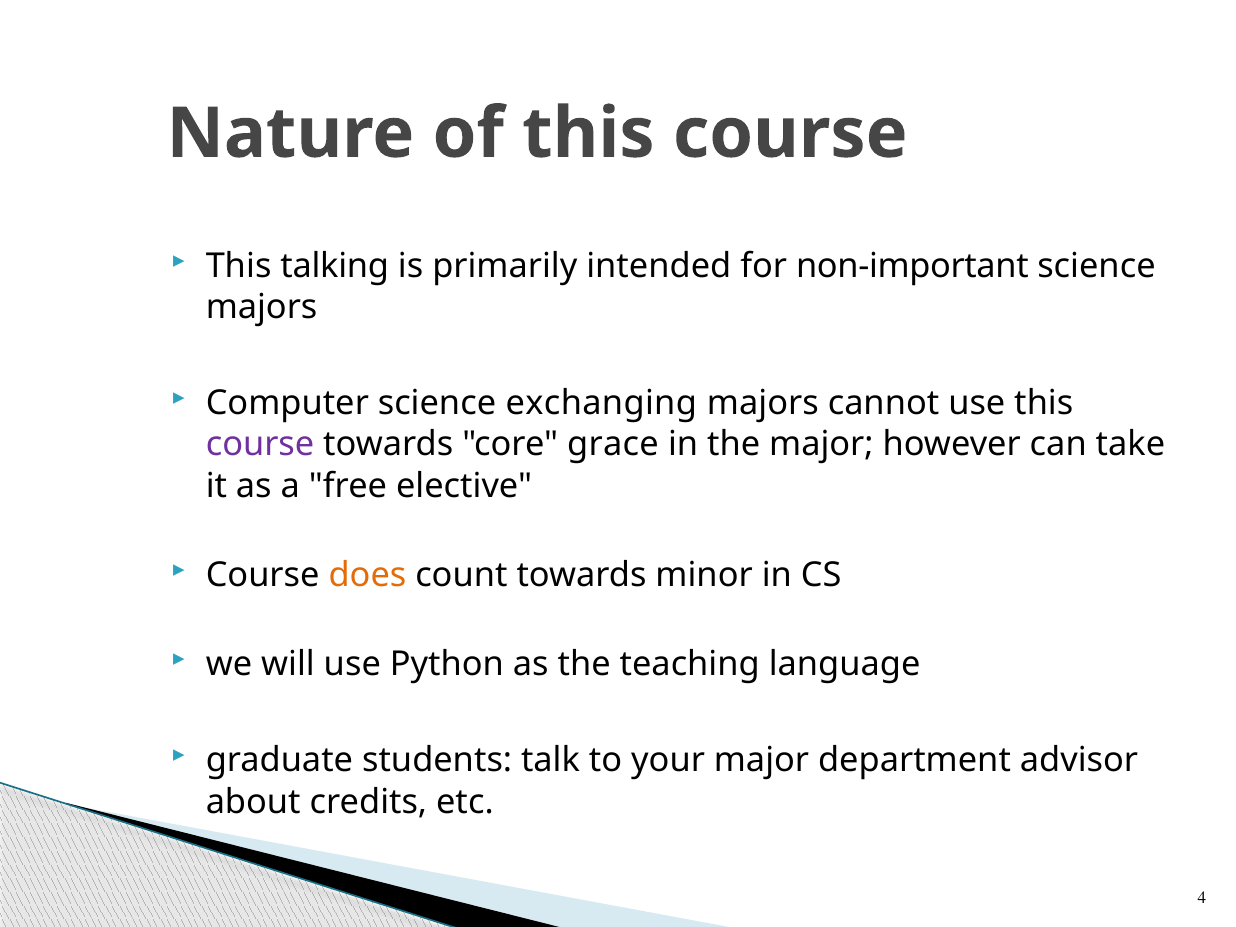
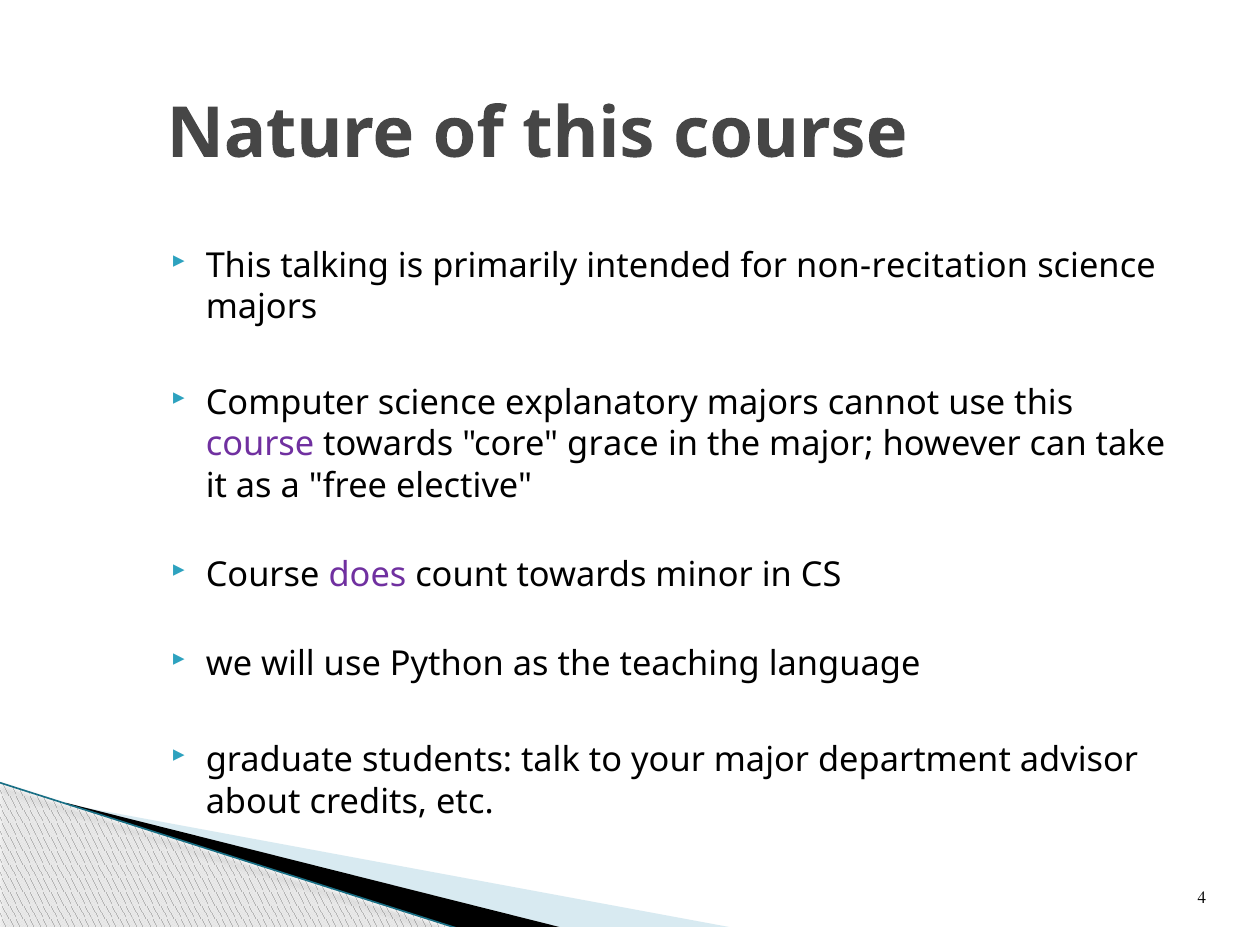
non-important: non-important -> non-recitation
exchanging: exchanging -> explanatory
does colour: orange -> purple
